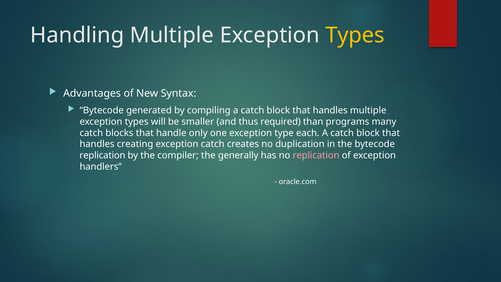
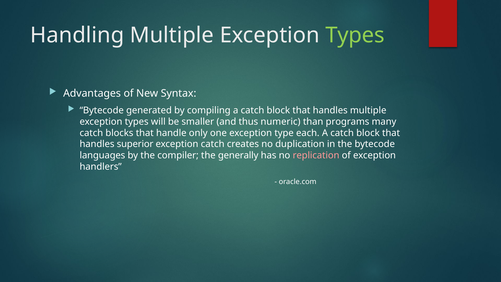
Types at (355, 35) colour: yellow -> light green
required: required -> numeric
creating: creating -> superior
replication at (102, 155): replication -> languages
